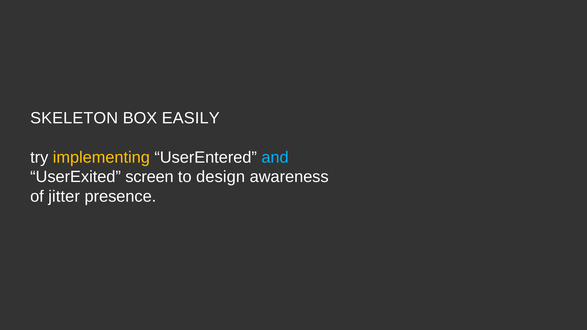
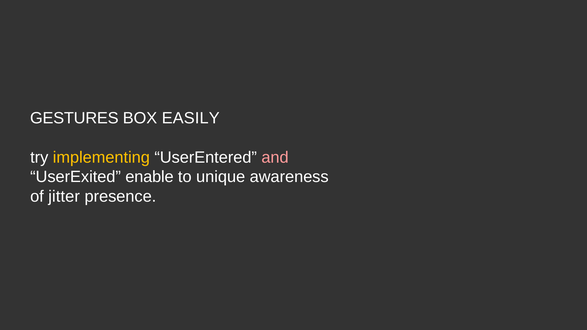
SKELETON: SKELETON -> GESTURES
and colour: light blue -> pink
screen: screen -> enable
design: design -> unique
